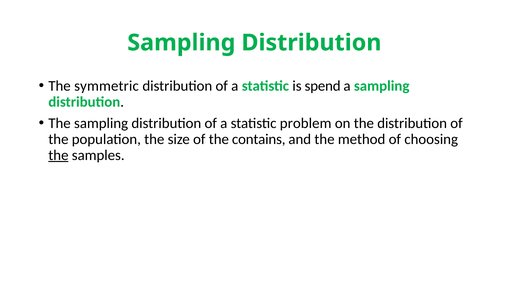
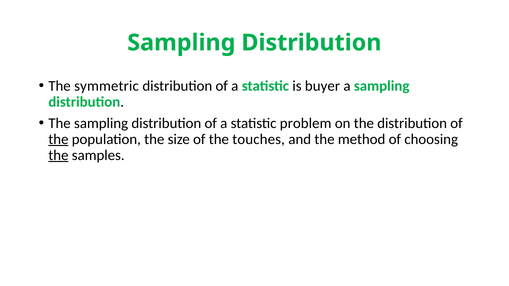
spend: spend -> buyer
the at (58, 139) underline: none -> present
contains: contains -> touches
